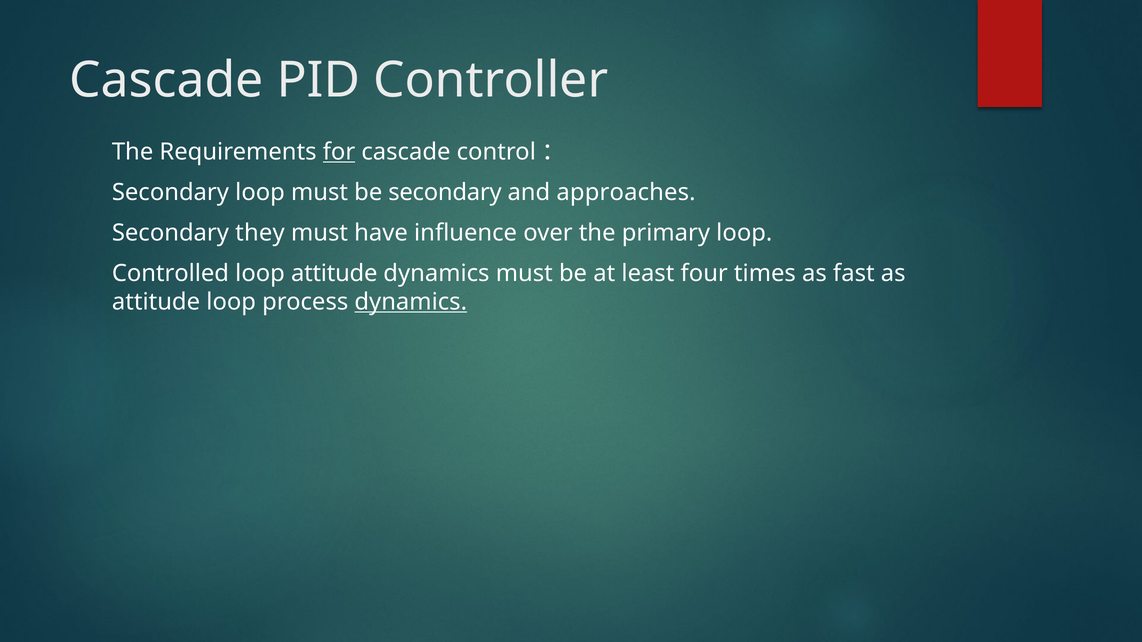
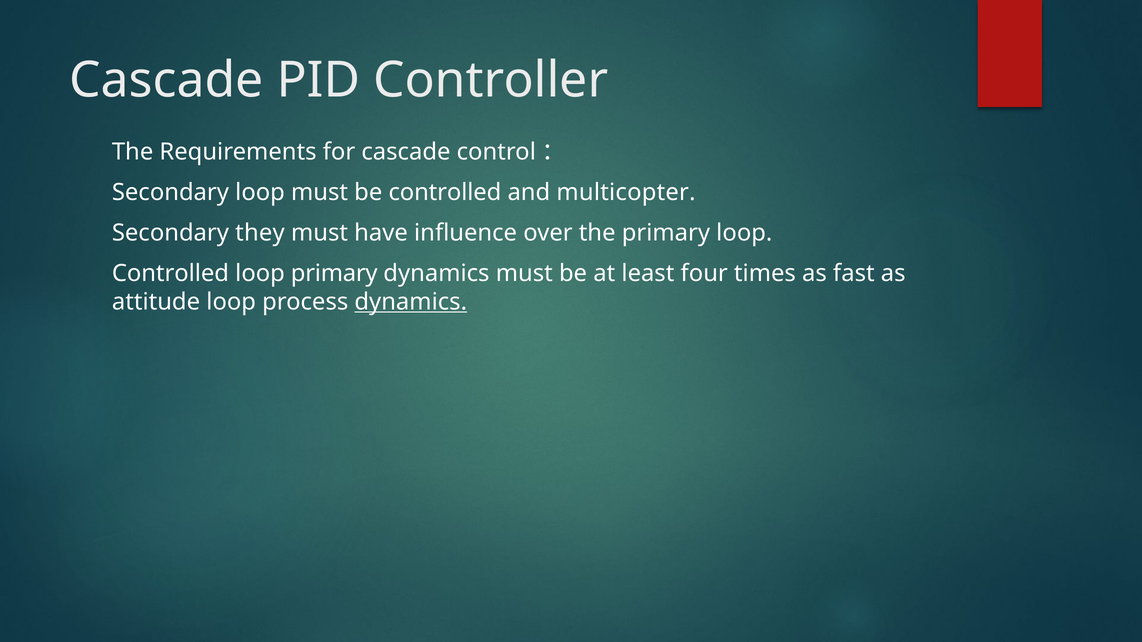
for underline: present -> none
be secondary: secondary -> controlled
approaches: approaches -> multicopter
loop attitude: attitude -> primary
